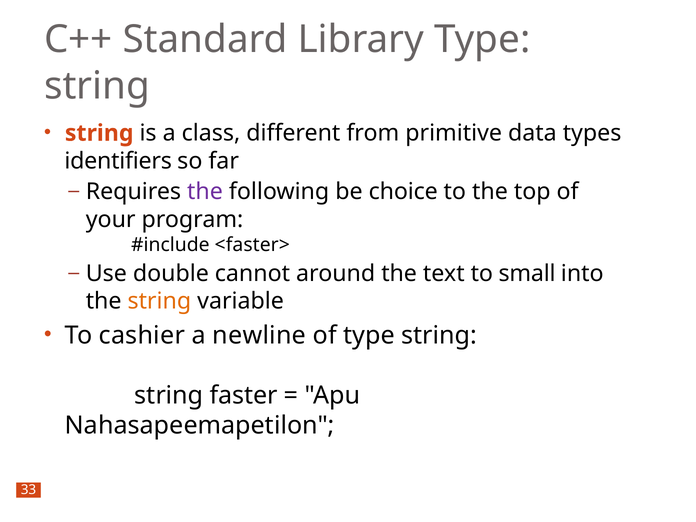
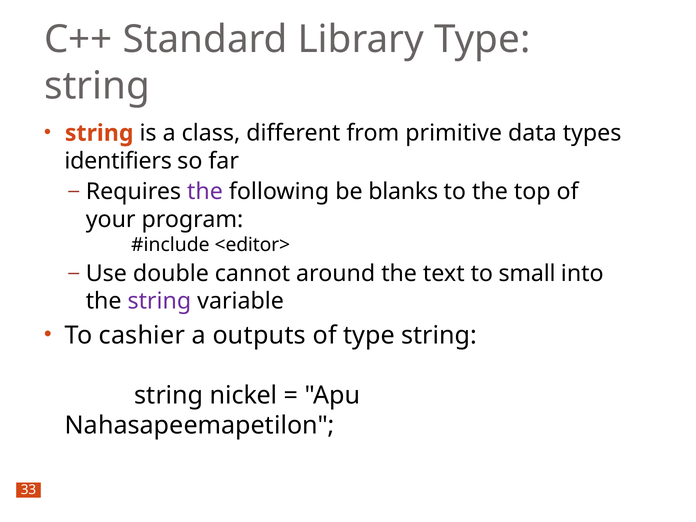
choice: choice -> blanks
<faster>: <faster> -> <editor>
string at (159, 301) colour: orange -> purple
newline: newline -> outputs
faster: faster -> nickel
